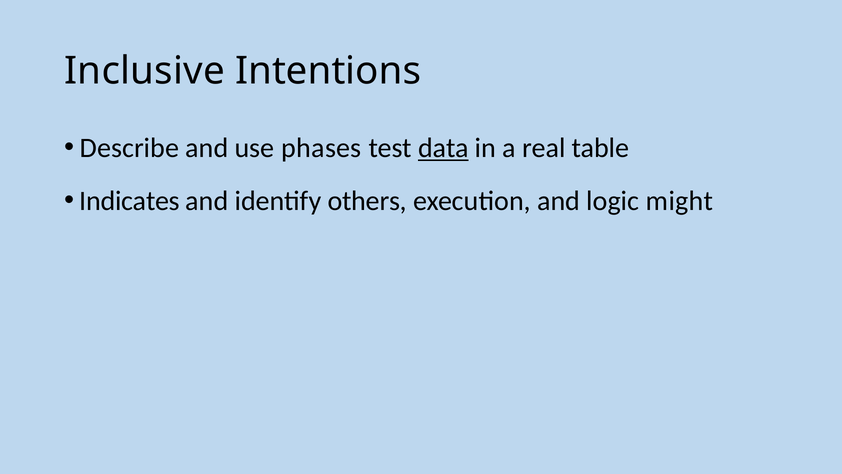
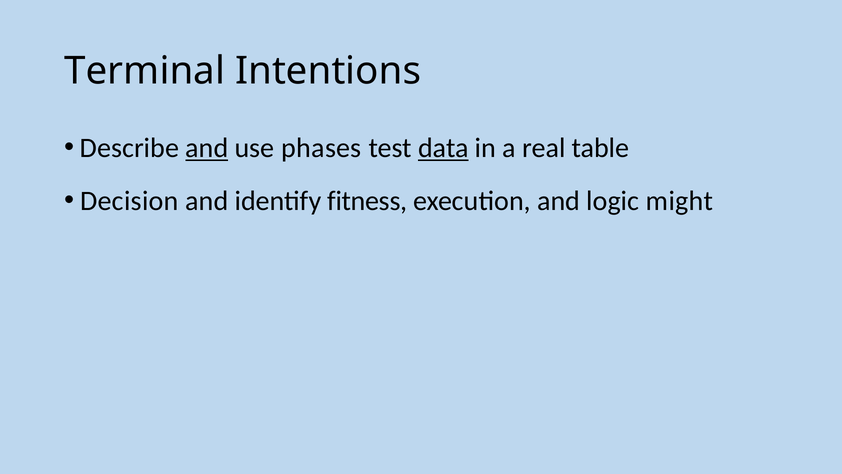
Inclusive: Inclusive -> Terminal
and at (207, 148) underline: none -> present
Indicates: Indicates -> Decision
others: others -> fitness
